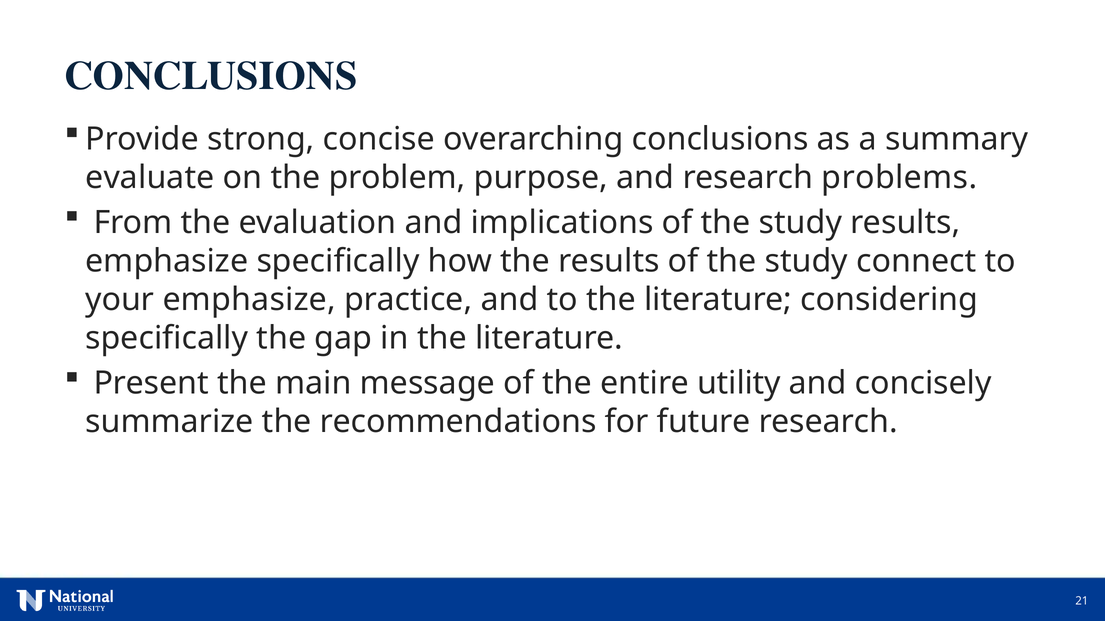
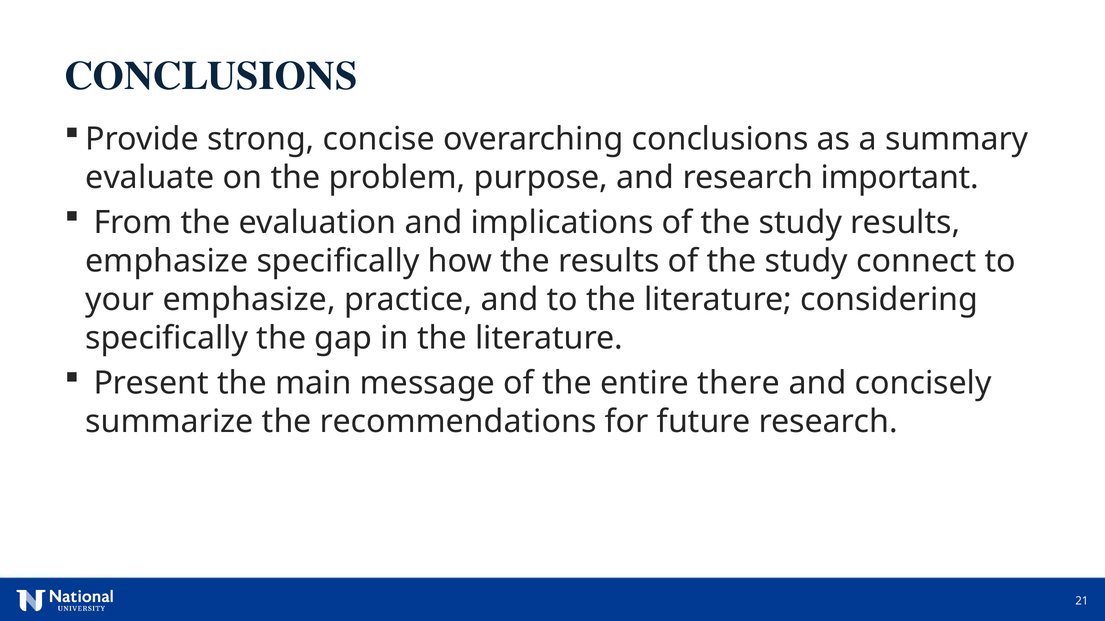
problems: problems -> important
utility: utility -> there
